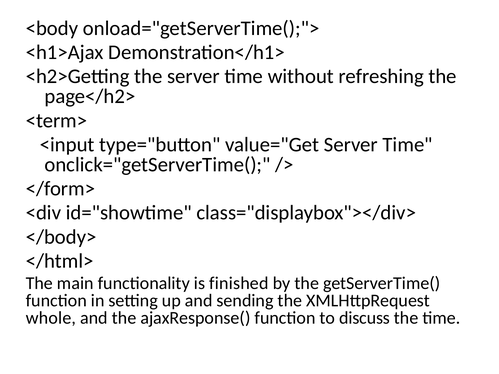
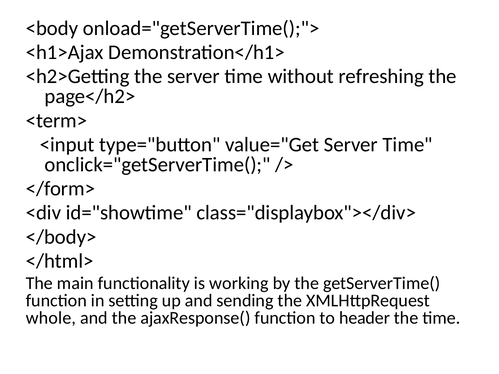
finished: finished -> working
discuss: discuss -> header
